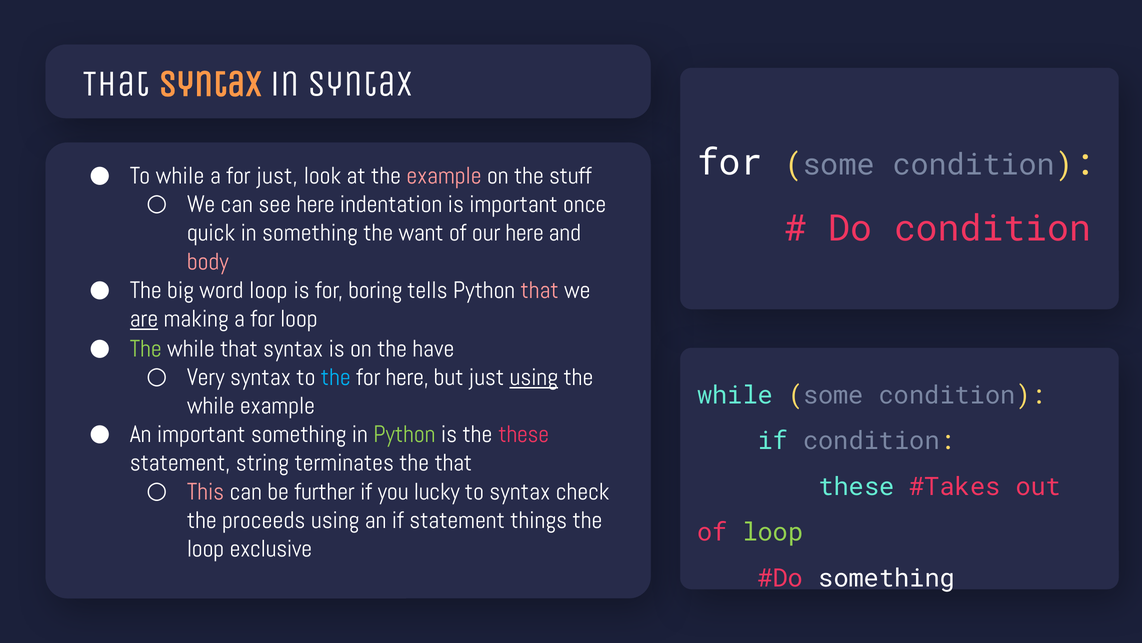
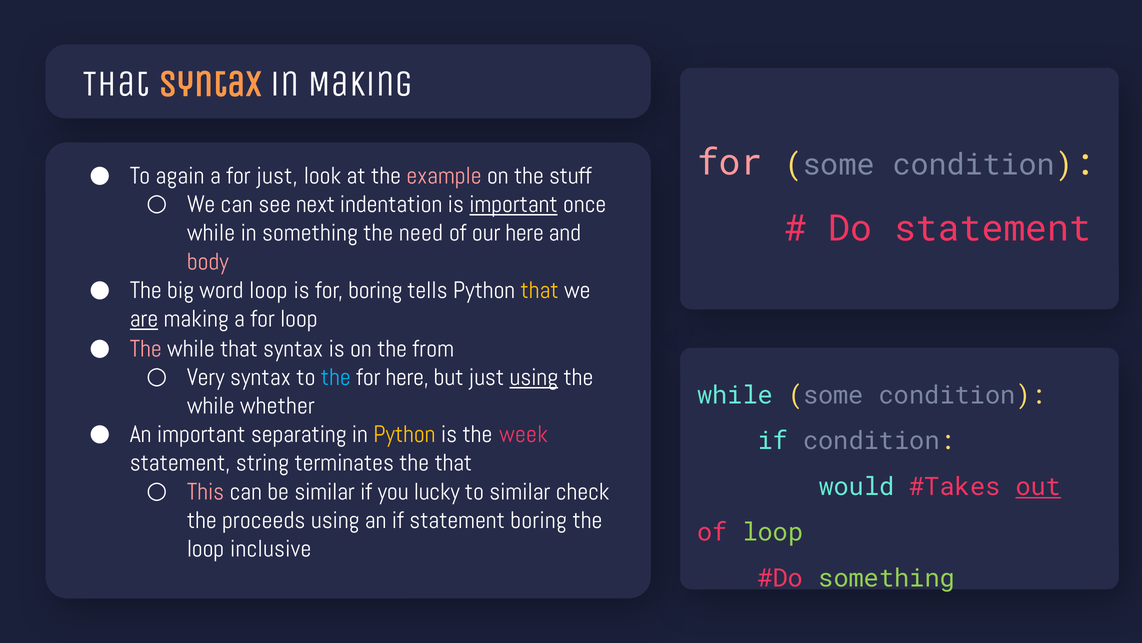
in Syntax: Syntax -> Making
for at (730, 163) colour: white -> pink
To while: while -> again
see here: here -> next
important at (514, 204) underline: none -> present
Do condition: condition -> statement
quick at (211, 233): quick -> while
want: want -> need
that at (540, 290) colour: pink -> yellow
The at (146, 349) colour: light green -> pink
have: have -> from
while example: example -> whether
important something: something -> separating
Python at (404, 434) colour: light green -> yellow
the these: these -> week
these at (856, 486): these -> would
out underline: none -> present
be further: further -> similar
to syntax: syntax -> similar
statement things: things -> boring
exclusive: exclusive -> inclusive
something at (887, 578) colour: white -> light green
